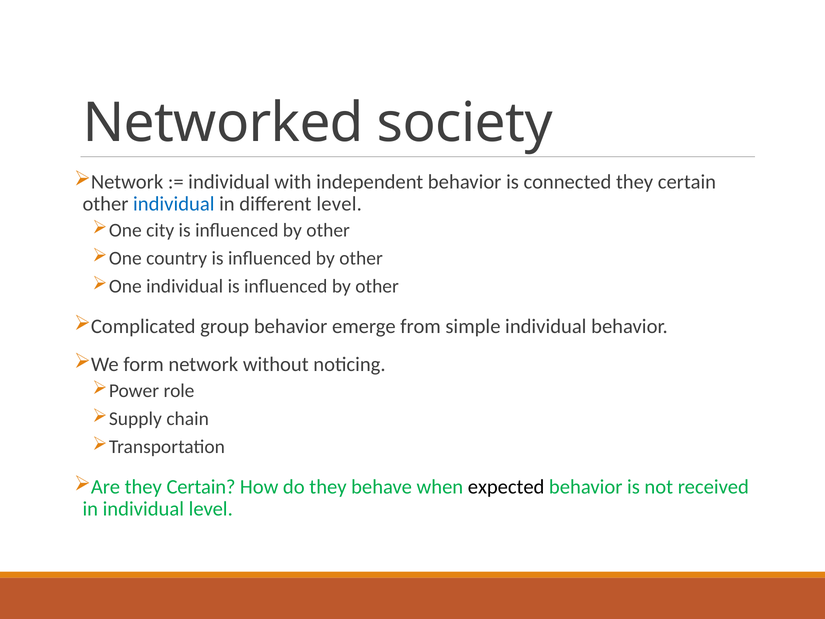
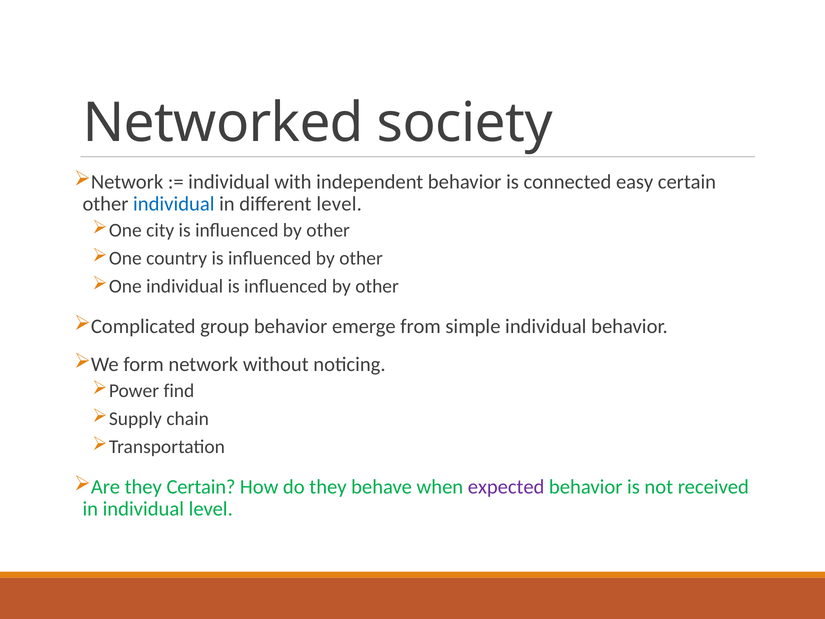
connected they: they -> easy
role: role -> find
expected colour: black -> purple
